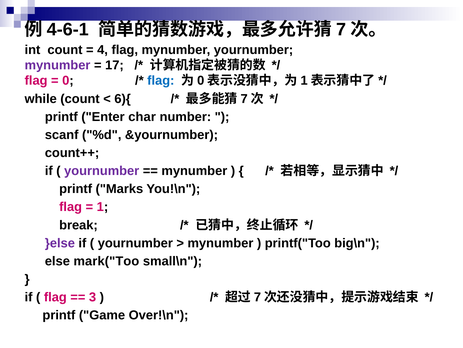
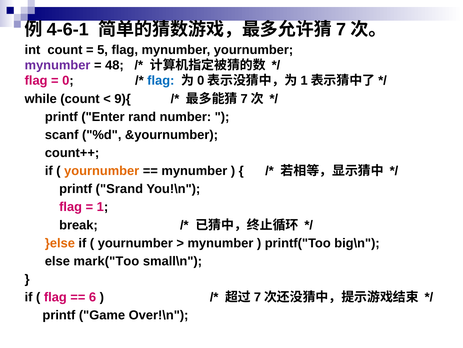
4: 4 -> 5
17: 17 -> 48
6){: 6){ -> 9){
char: char -> rand
yournumber at (102, 171) colour: purple -> orange
Marks: Marks -> Srand
}else colour: purple -> orange
3: 3 -> 6
